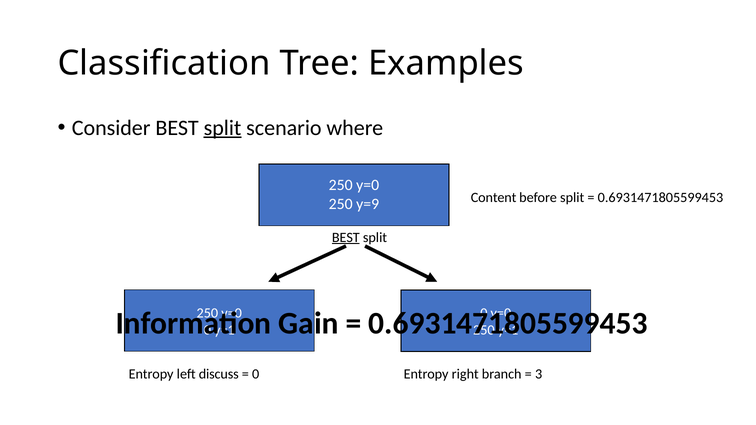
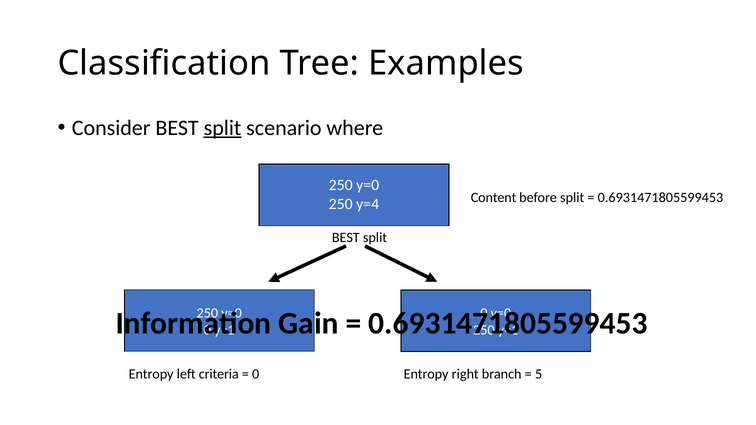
y=9: y=9 -> y=4
BEST at (346, 238) underline: present -> none
discuss: discuss -> criteria
3: 3 -> 5
